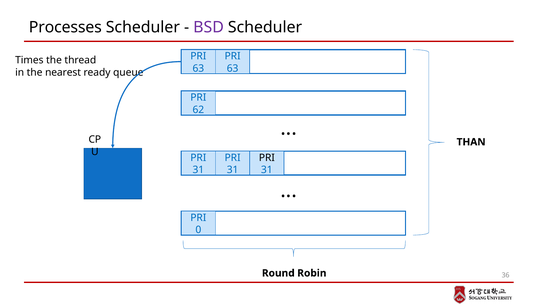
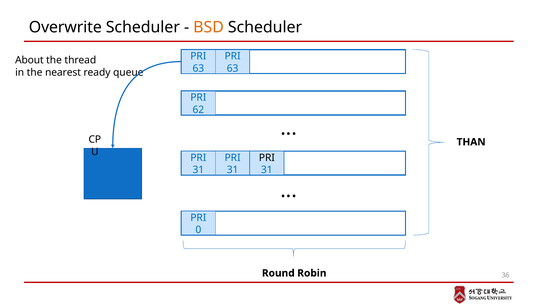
Processes: Processes -> Overwrite
BSD colour: purple -> orange
Times: Times -> About
